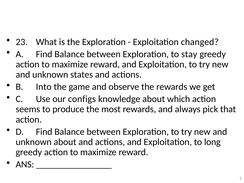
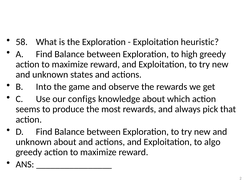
23: 23 -> 58
changed: changed -> heuristic
stay: stay -> high
long: long -> algo
